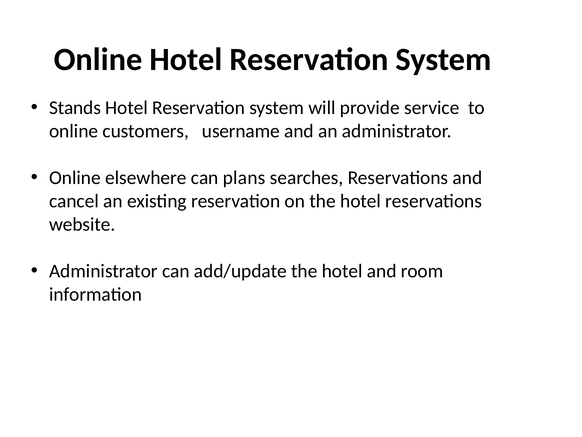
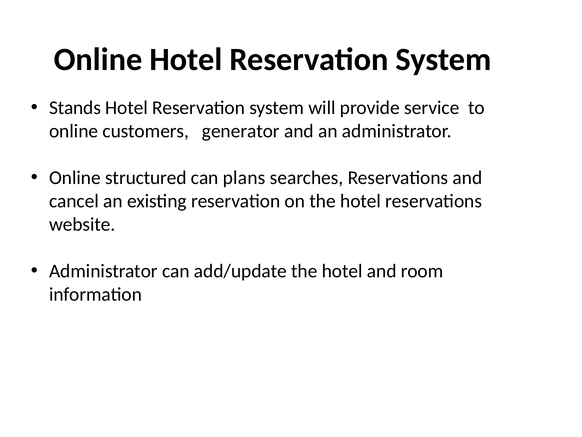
username: username -> generator
elsewhere: elsewhere -> structured
